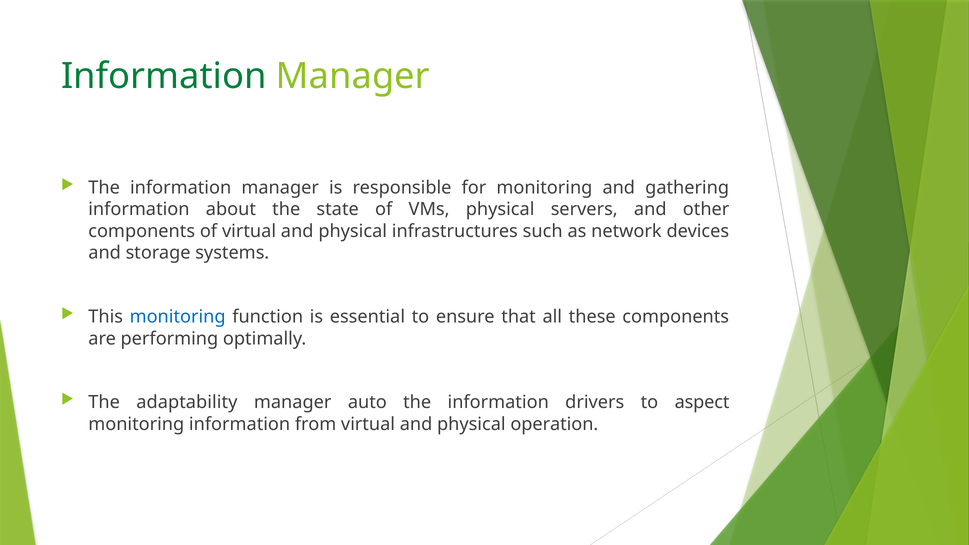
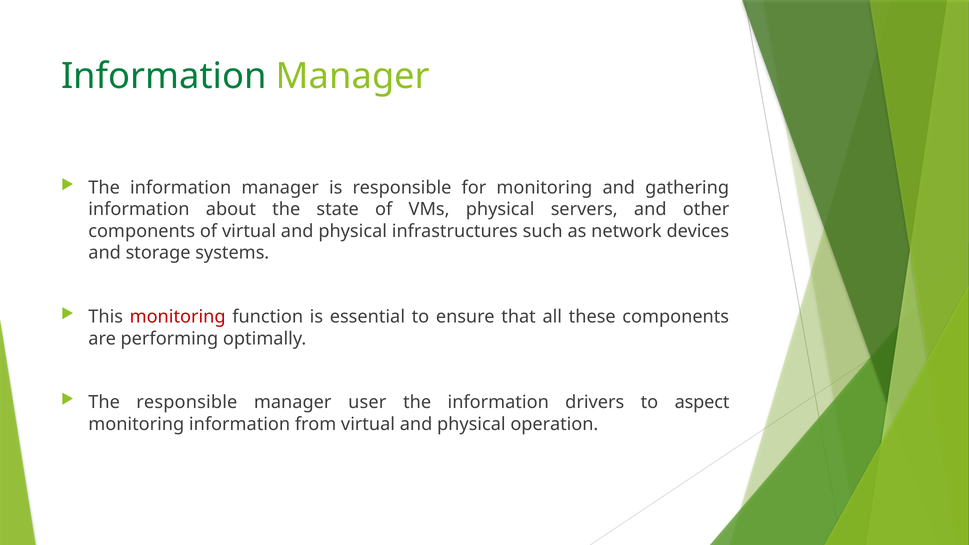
monitoring at (178, 317) colour: blue -> red
The adaptability: adaptability -> responsible
auto: auto -> user
